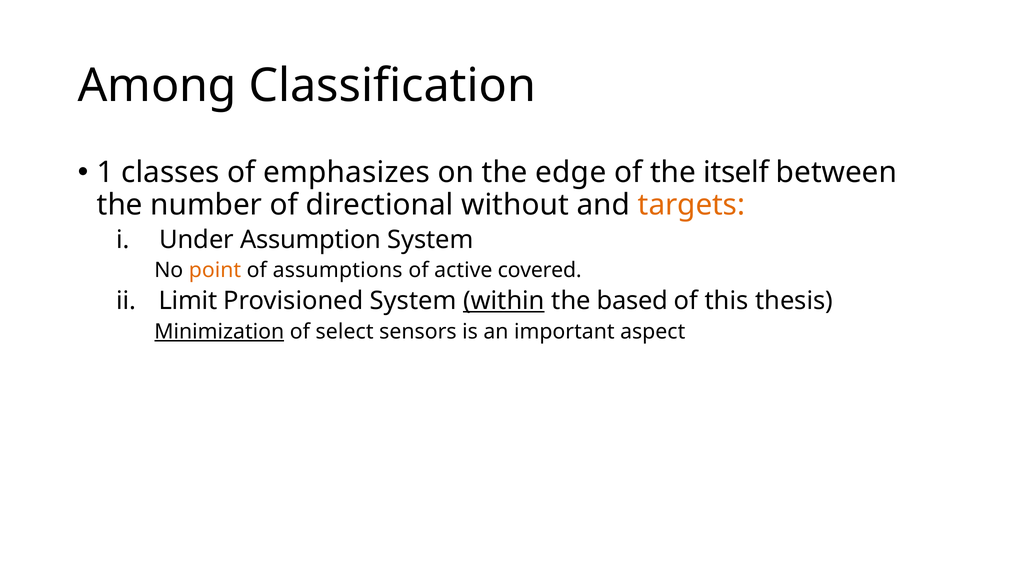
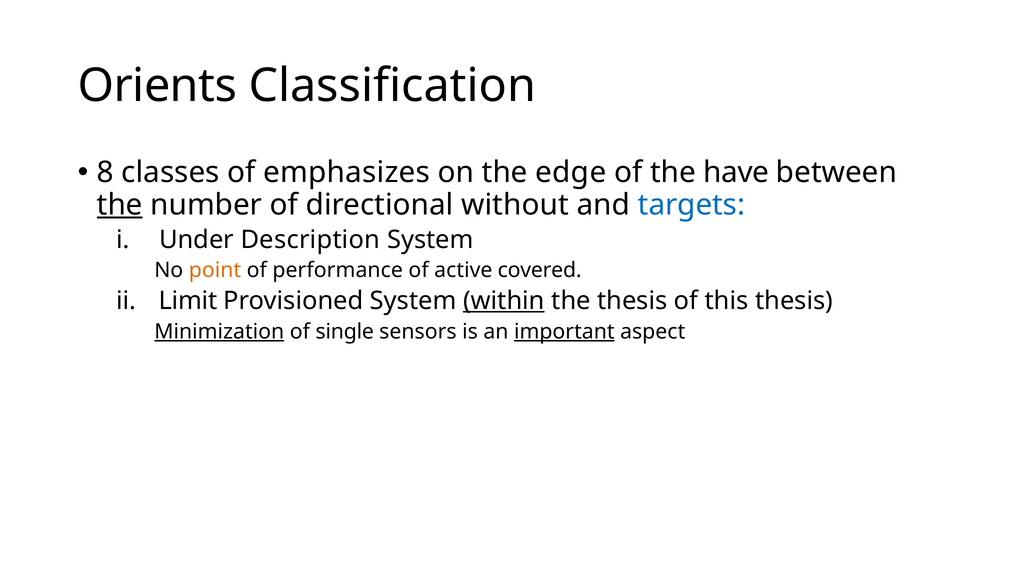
Among: Among -> Orients
1: 1 -> 8
itself: itself -> have
the at (120, 205) underline: none -> present
targets colour: orange -> blue
Assumption: Assumption -> Description
assumptions: assumptions -> performance
the based: based -> thesis
select: select -> single
important underline: none -> present
